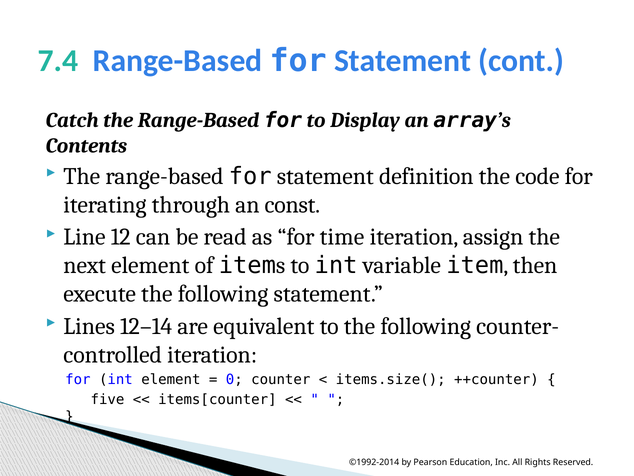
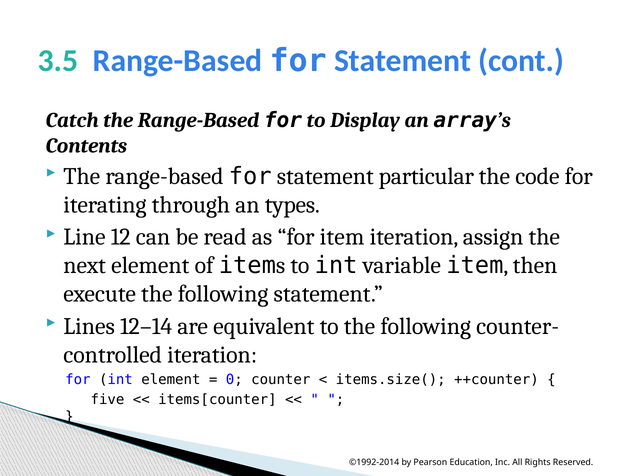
7.4: 7.4 -> 3.5
definition: definition -> particular
const: const -> types
for time: time -> item
